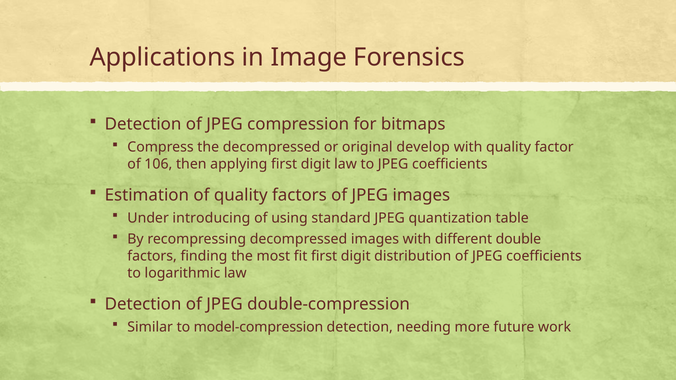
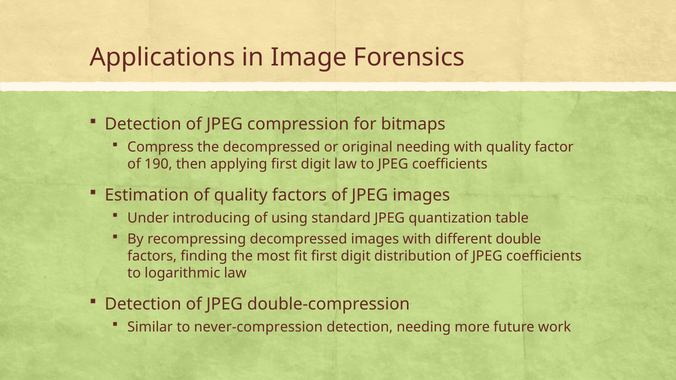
original develop: develop -> needing
106: 106 -> 190
model-compression: model-compression -> never-compression
